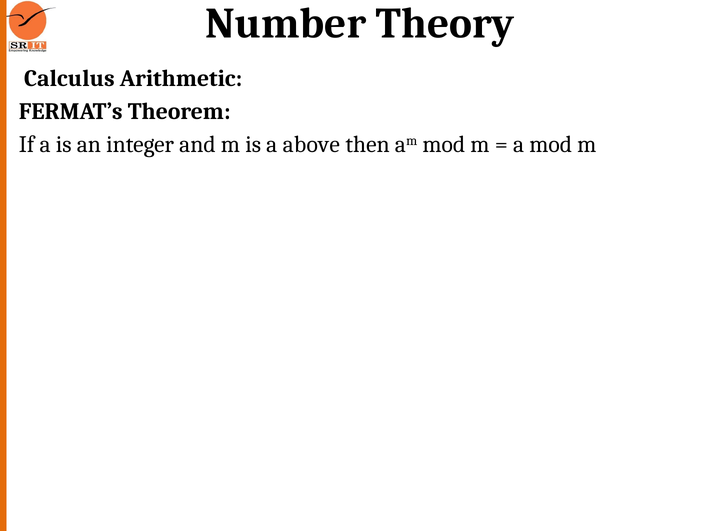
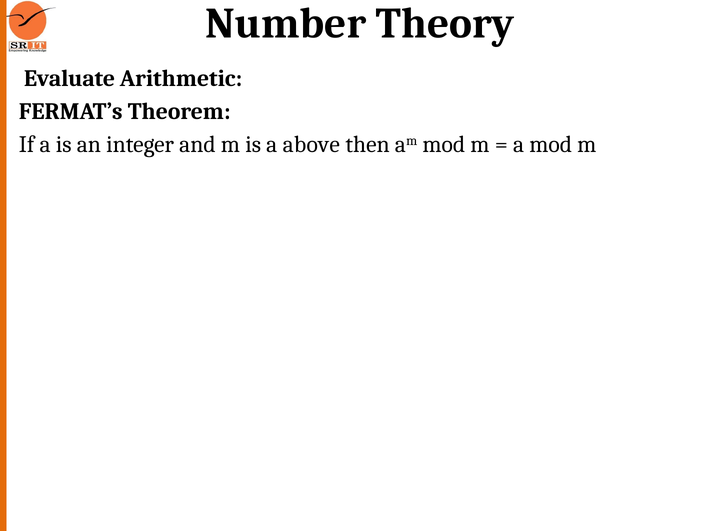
Calculus: Calculus -> Evaluate
